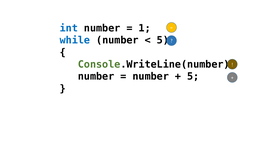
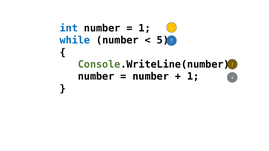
5 at (193, 77): 5 -> 1
